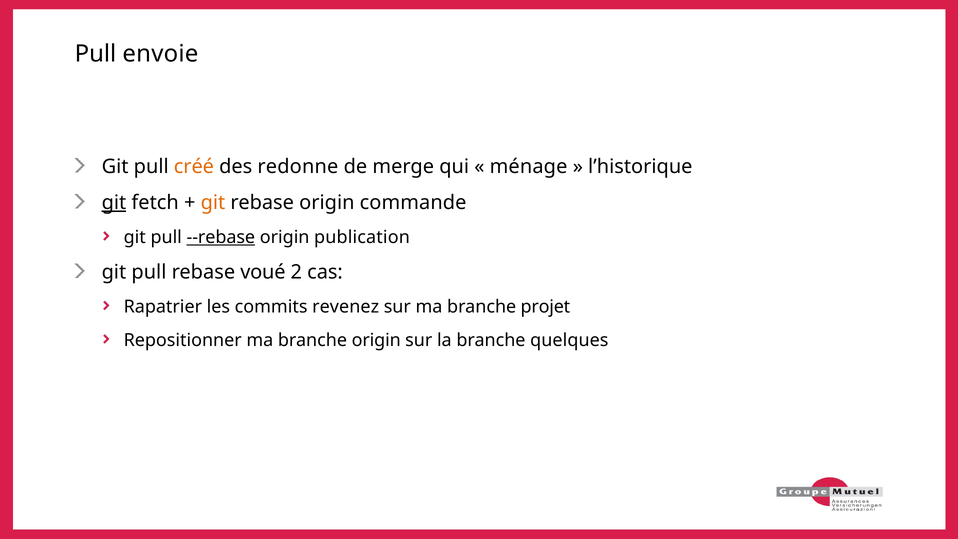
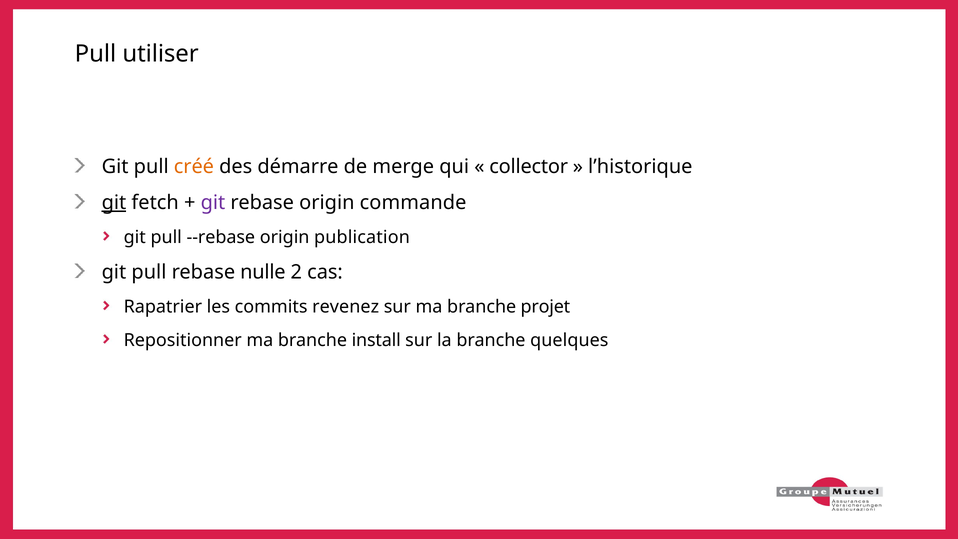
envoie: envoie -> utiliser
redonne: redonne -> démarre
ménage: ménage -> collector
git at (213, 203) colour: orange -> purple
--rebase underline: present -> none
voué: voué -> nulle
branche origin: origin -> install
